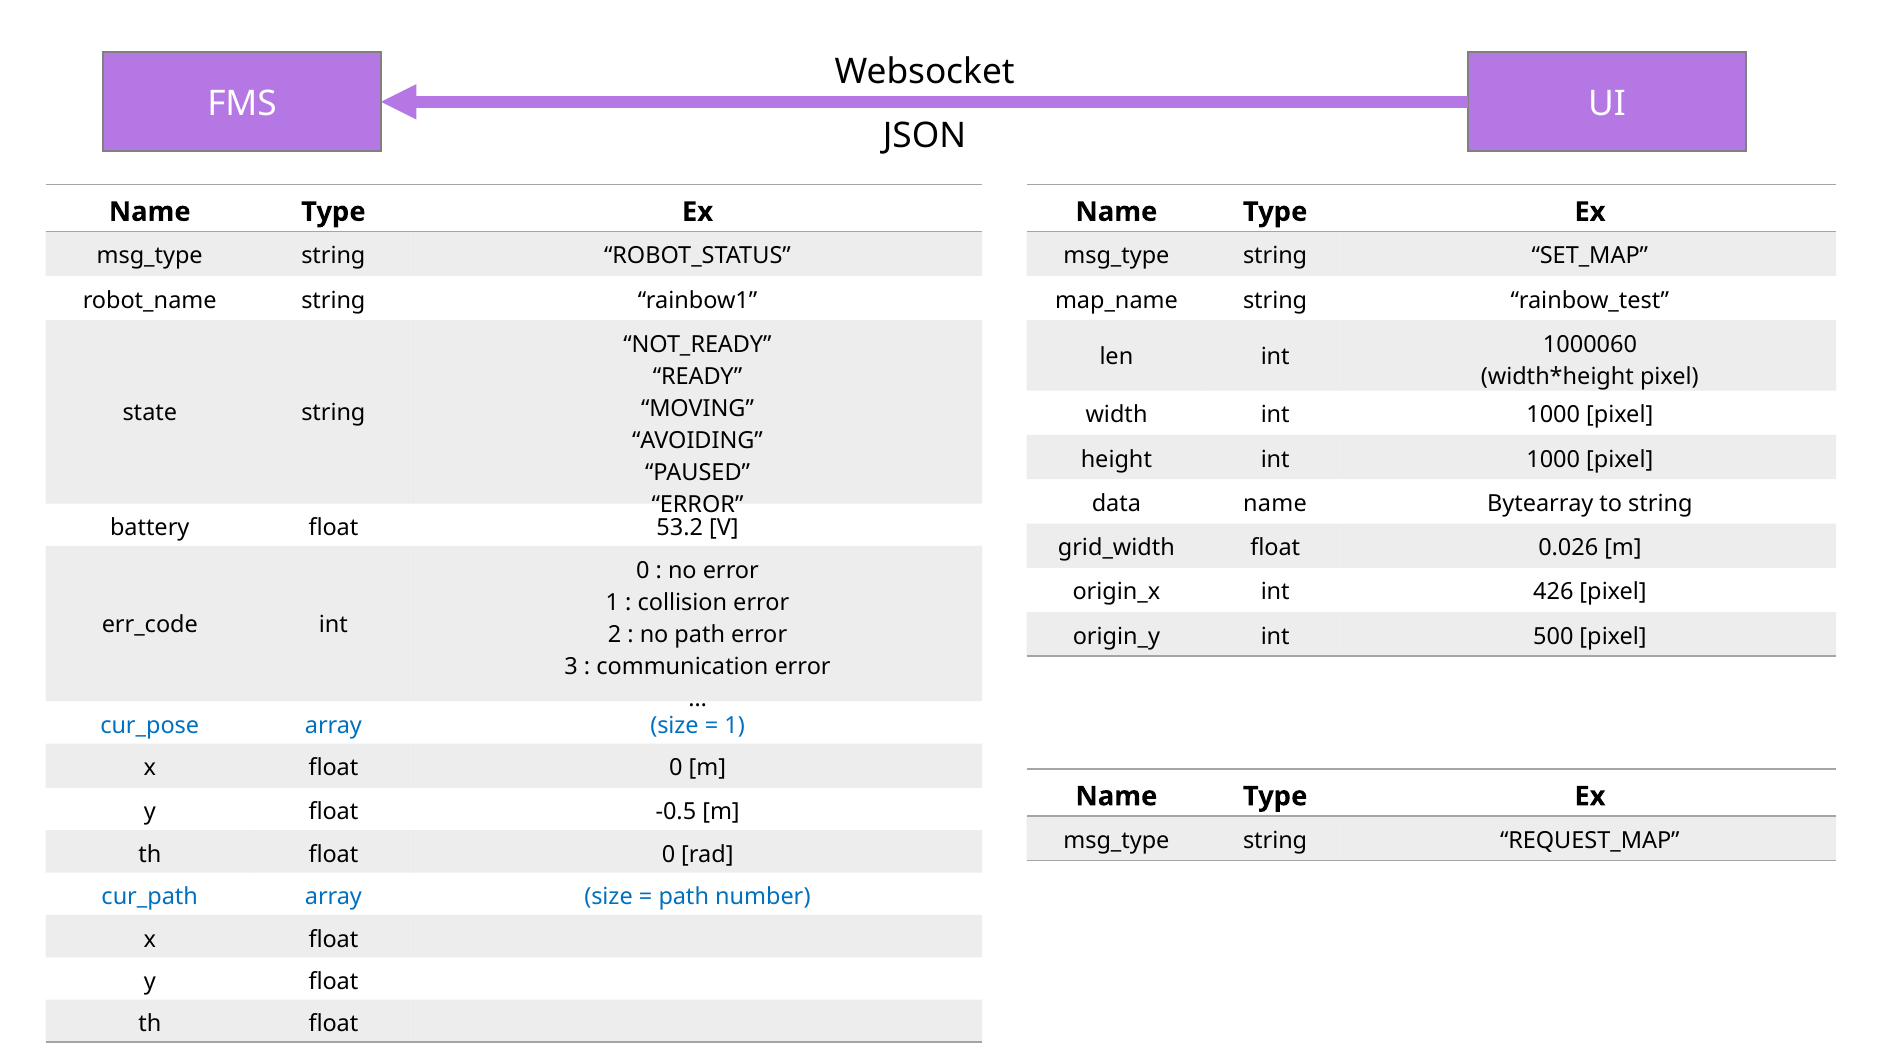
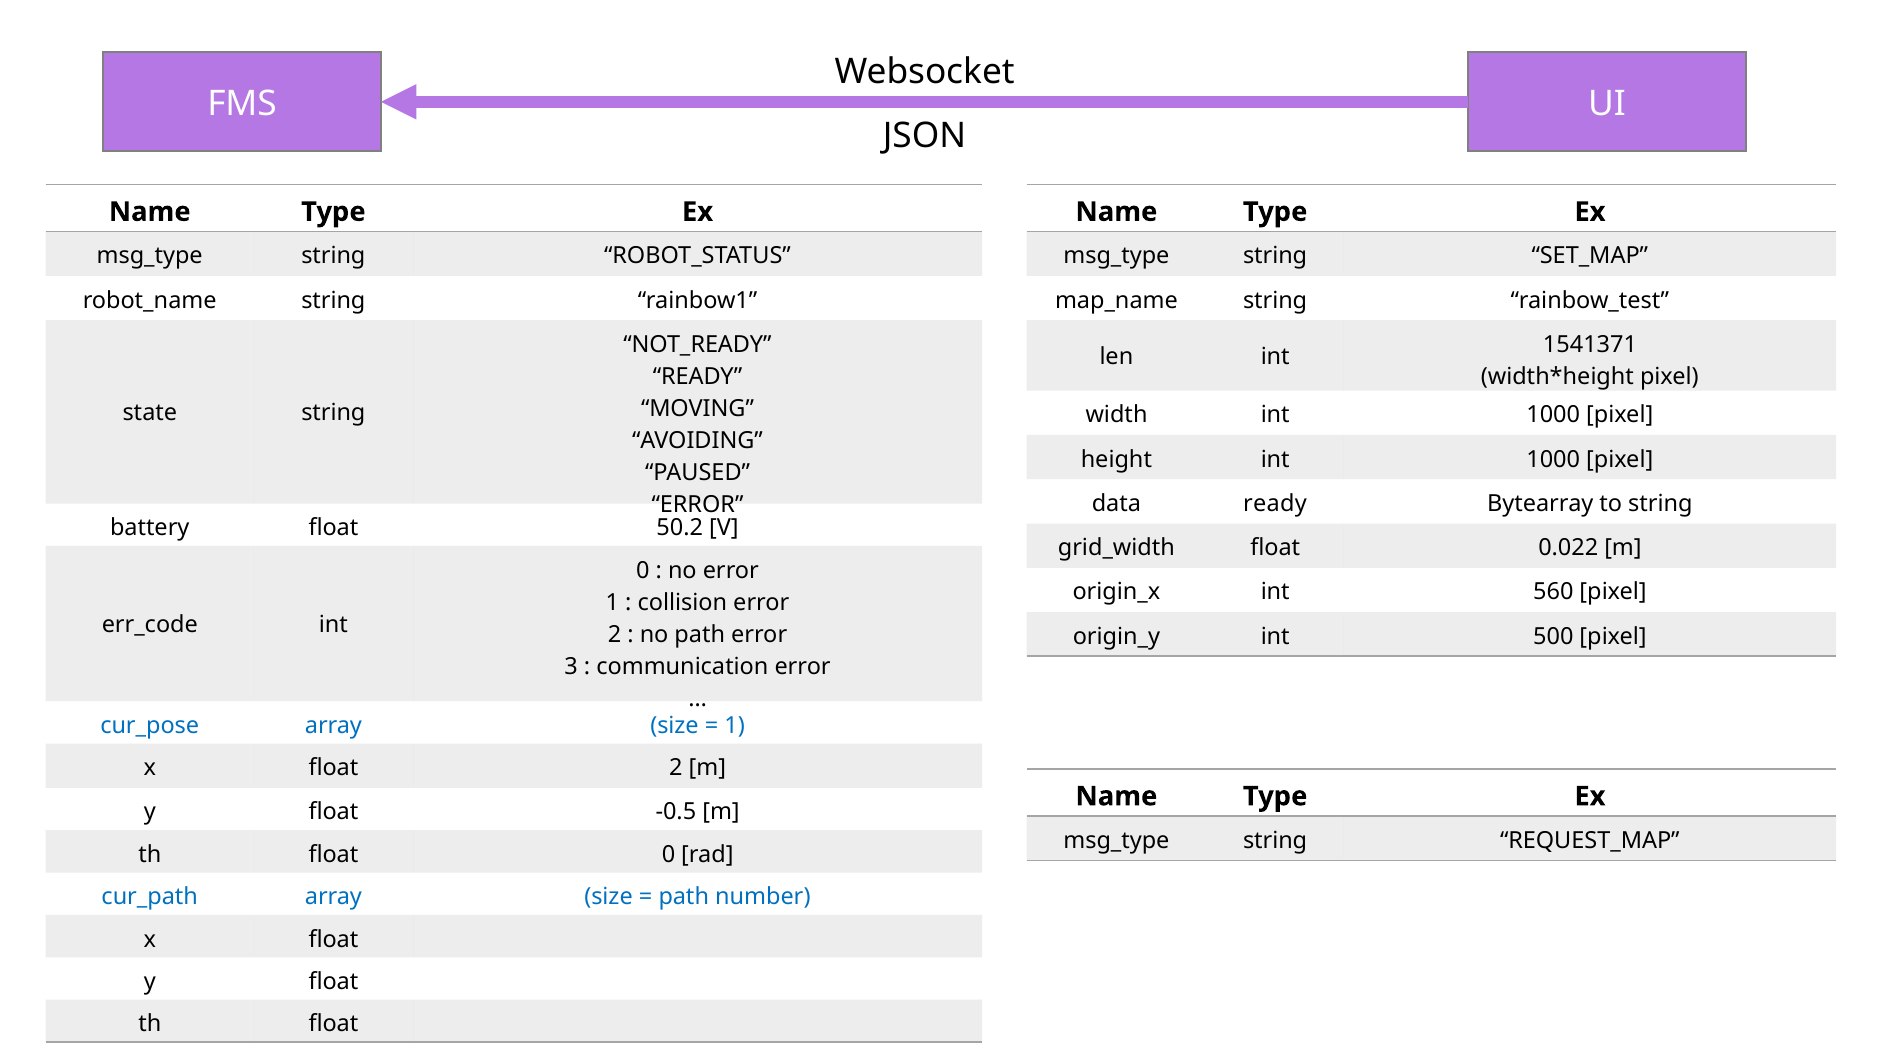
1000060: 1000060 -> 1541371
data name: name -> ready
53.2: 53.2 -> 50.2
0.026: 0.026 -> 0.022
426: 426 -> 560
x float 0: 0 -> 2
